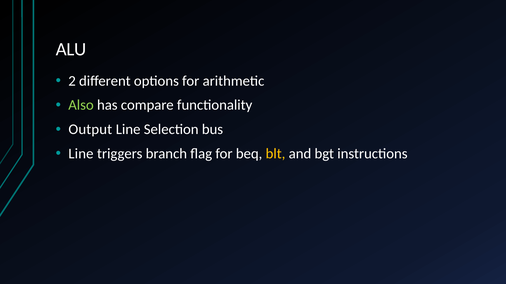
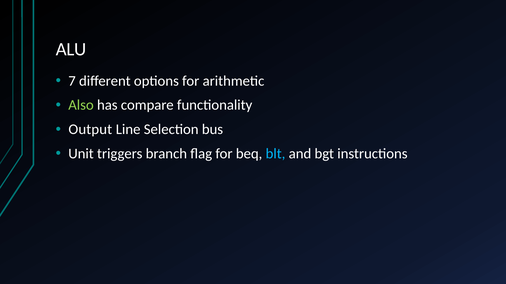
2: 2 -> 7
Line at (81, 154): Line -> Unit
blt colour: yellow -> light blue
